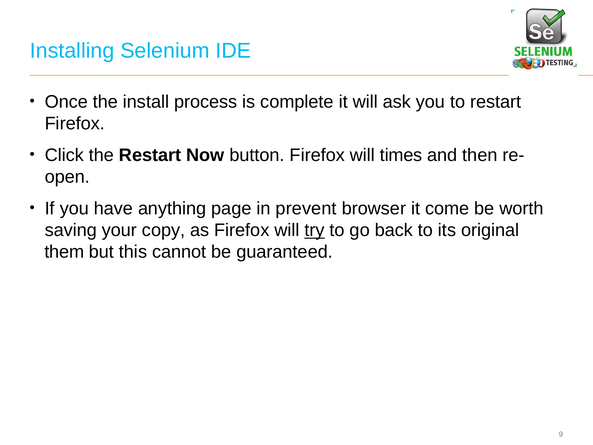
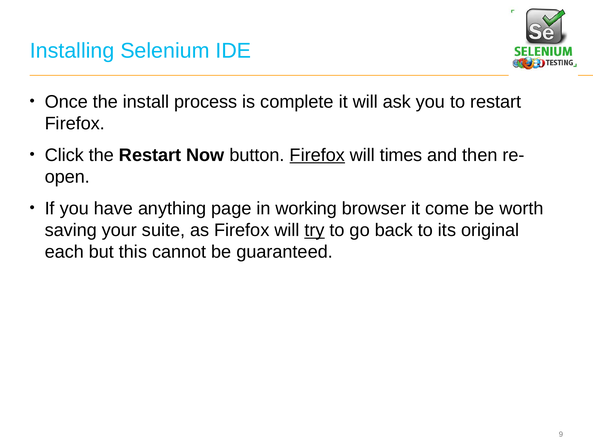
Firefox at (317, 155) underline: none -> present
prevent: prevent -> working
copy: copy -> suite
them: them -> each
